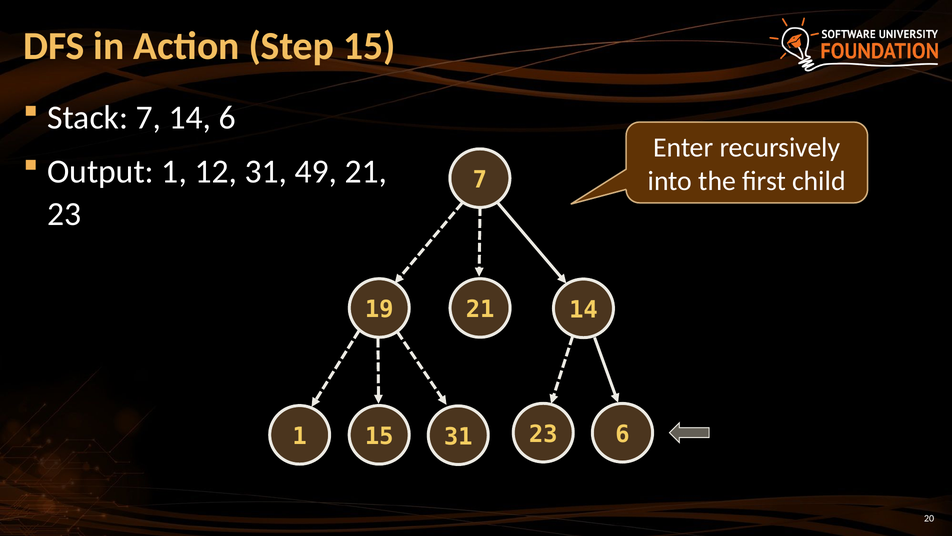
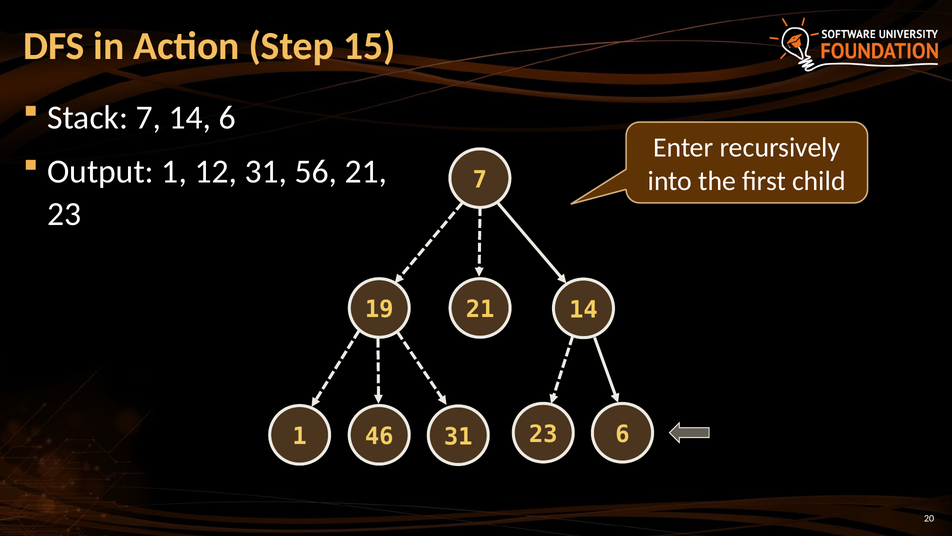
49: 49 -> 56
1 15: 15 -> 46
